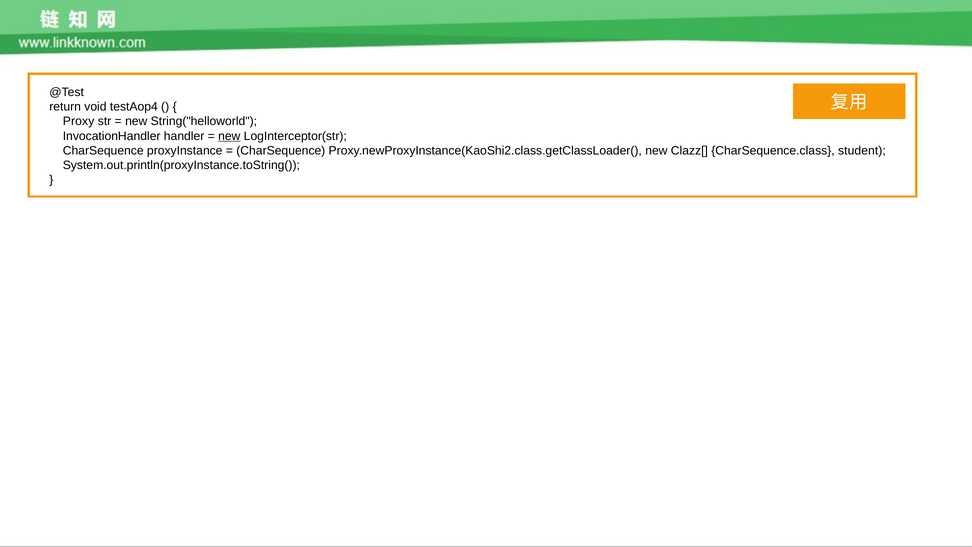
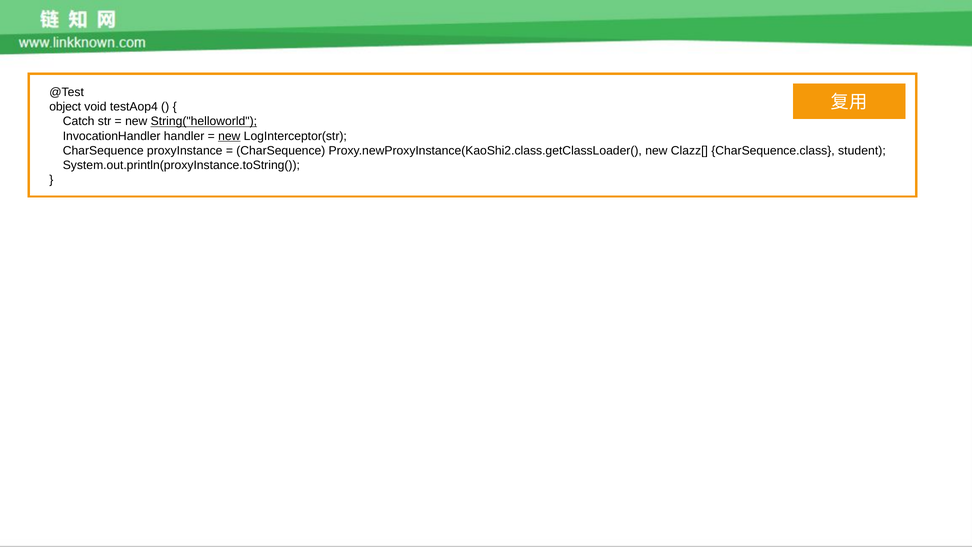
return: return -> object
Proxy: Proxy -> Catch
String("helloworld underline: none -> present
